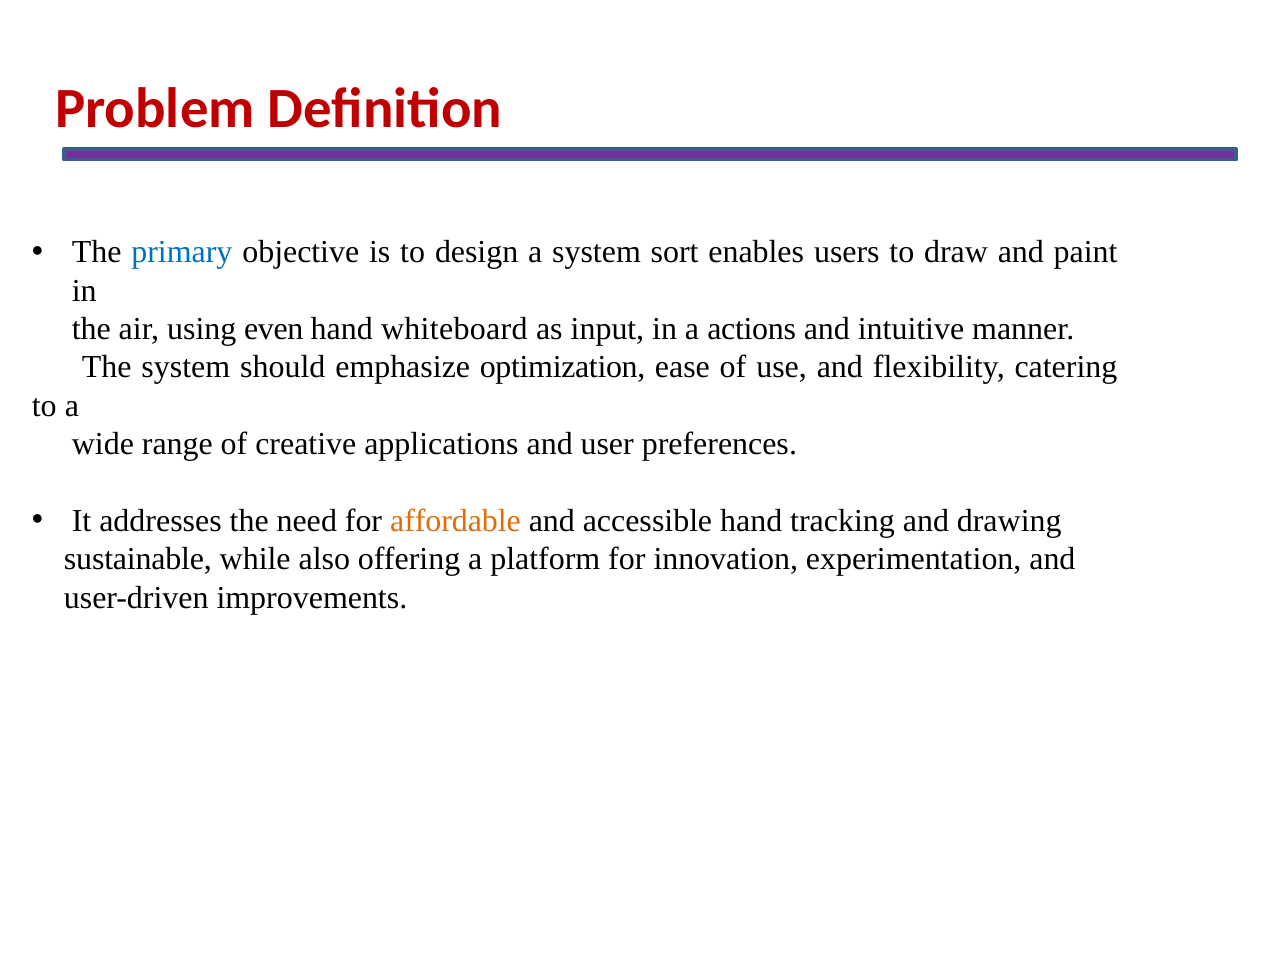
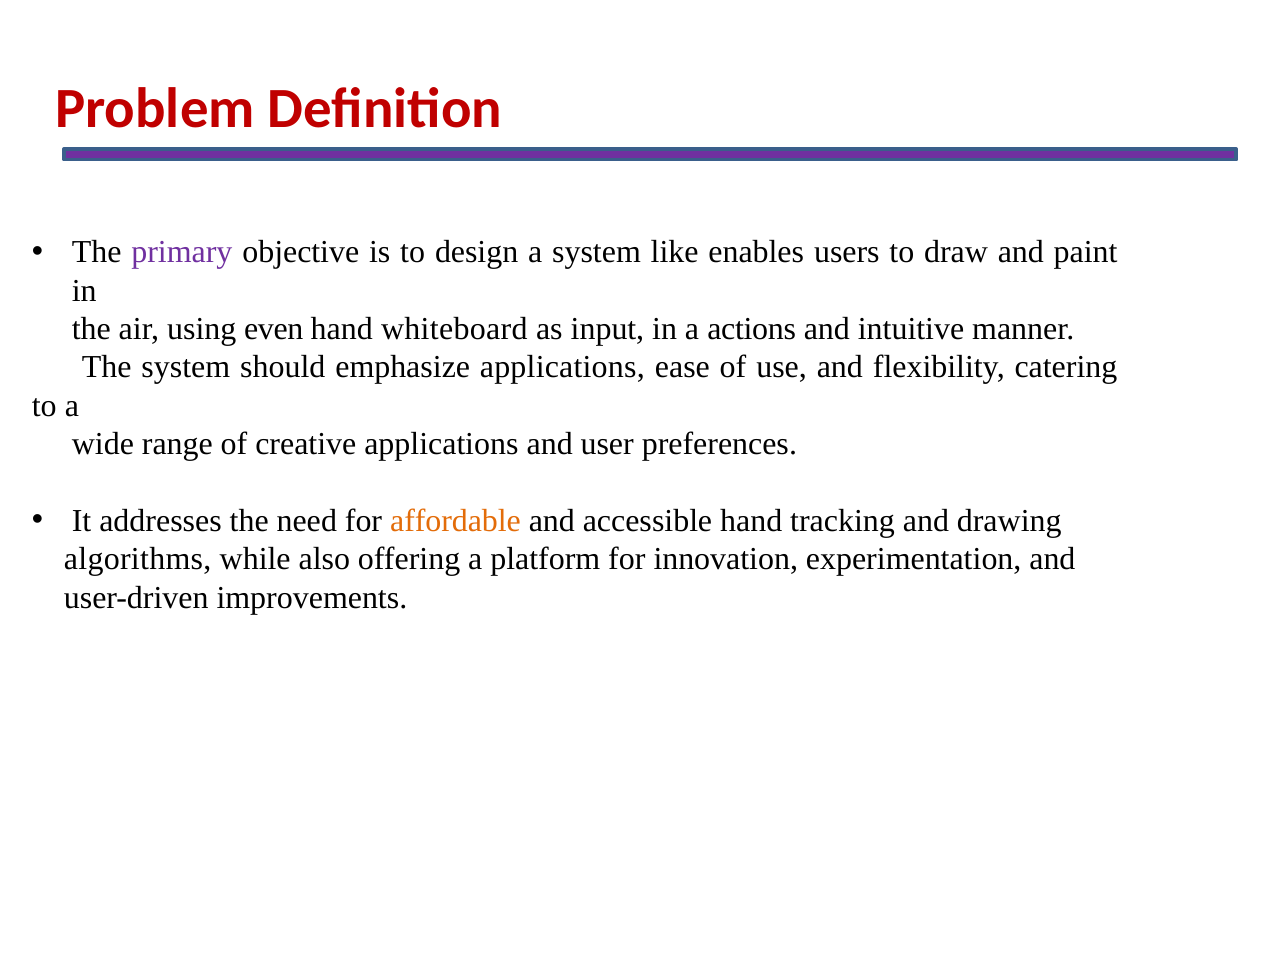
primary colour: blue -> purple
sort: sort -> like
emphasize optimization: optimization -> applications
sustainable: sustainable -> algorithms
